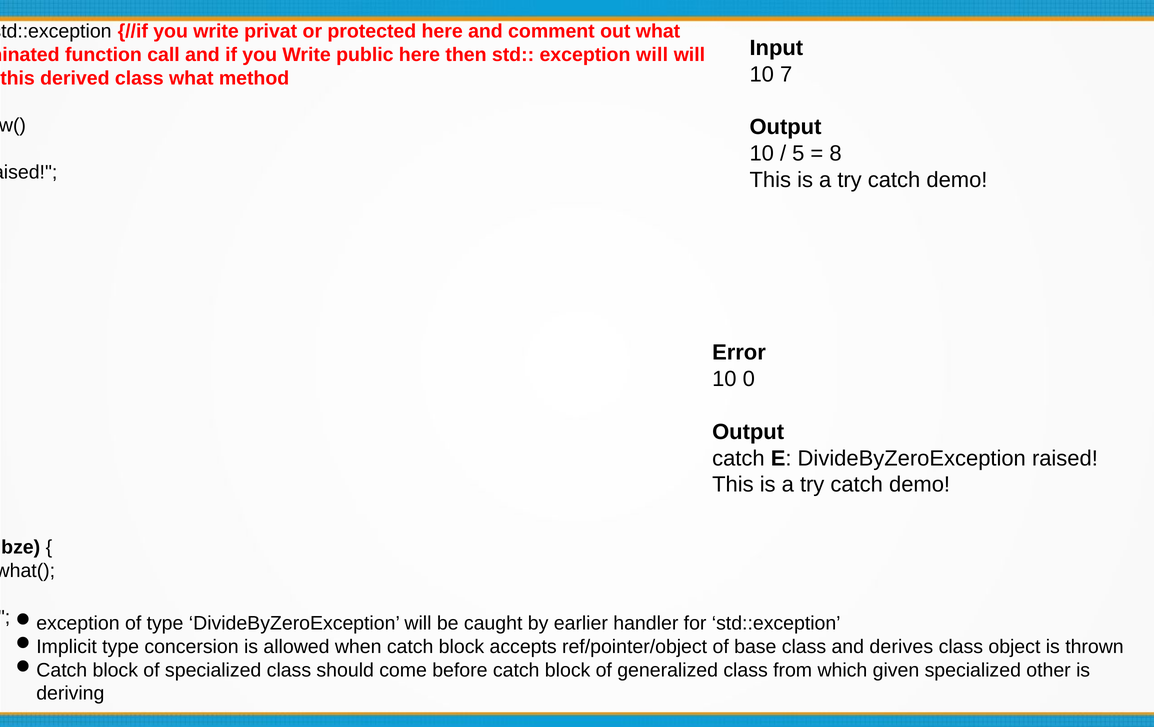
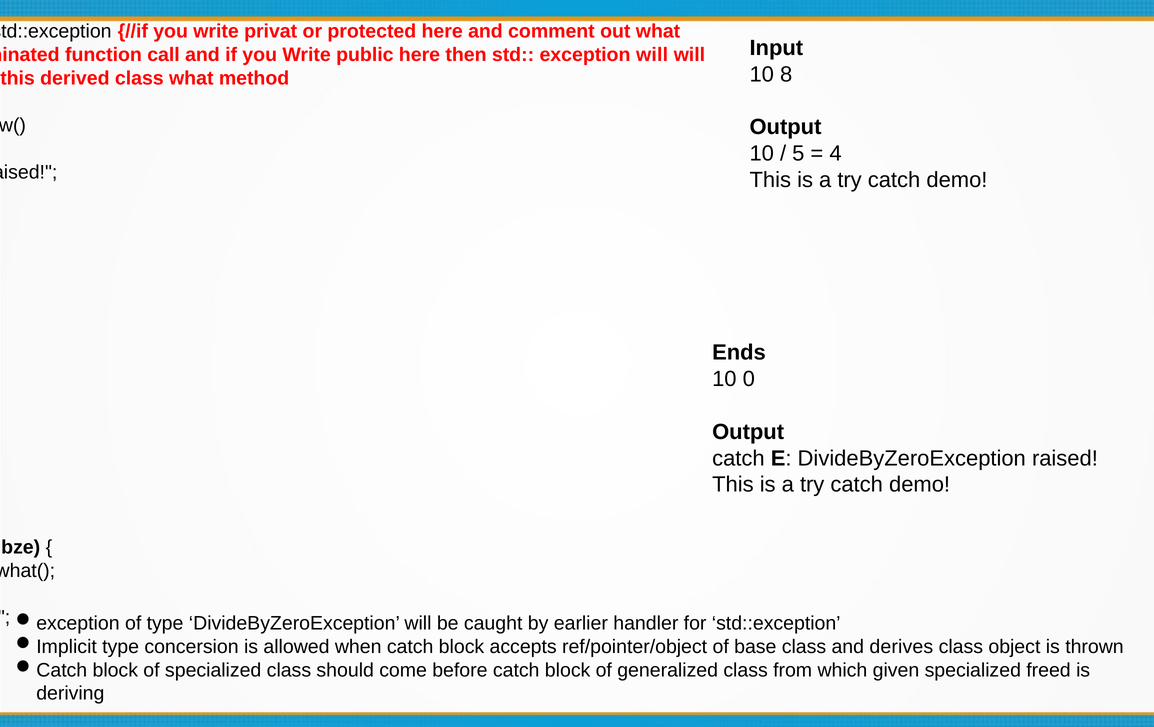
7: 7 -> 8
8: 8 -> 4
Error: Error -> Ends
other: other -> freed
